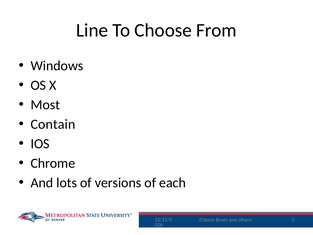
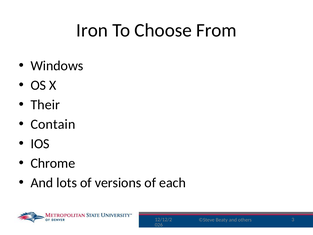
Line: Line -> Iron
Most: Most -> Their
